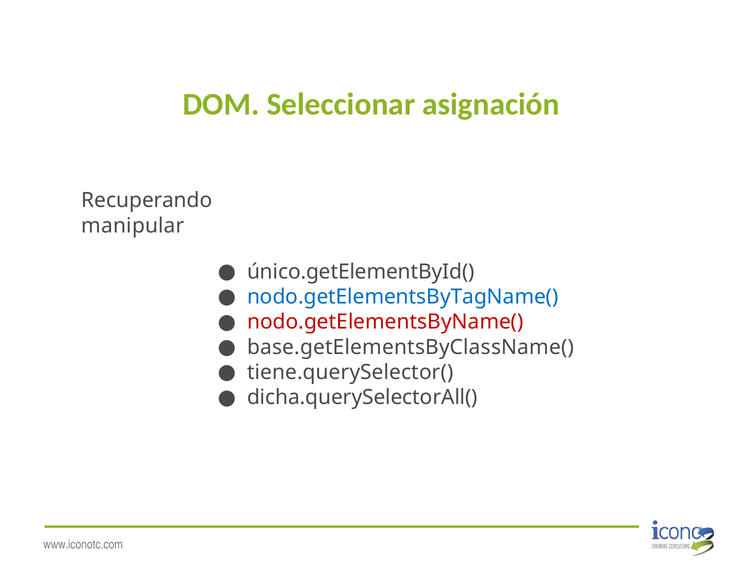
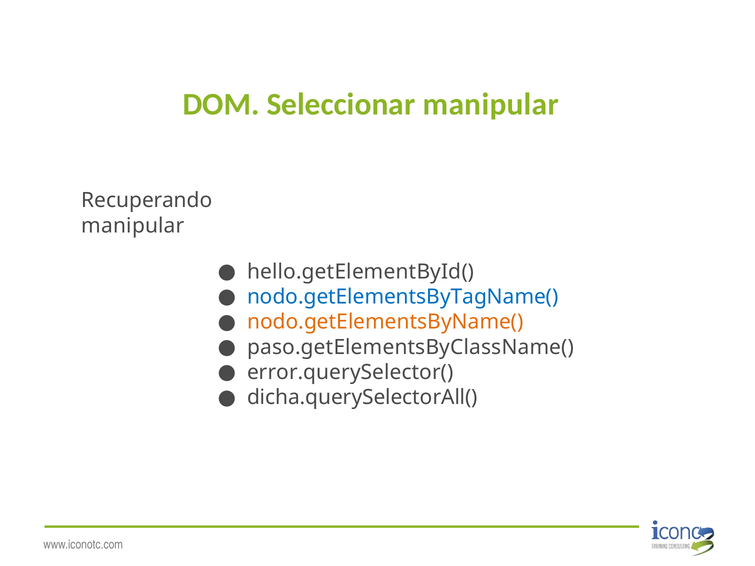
Seleccionar asignación: asignación -> manipular
único.getElementById(: único.getElementById( -> hello.getElementById(
nodo.getElementsByName( colour: red -> orange
base.getElementsByClassName(: base.getElementsByClassName( -> paso.getElementsByClassName(
tiene.querySelector(: tiene.querySelector( -> error.querySelector(
